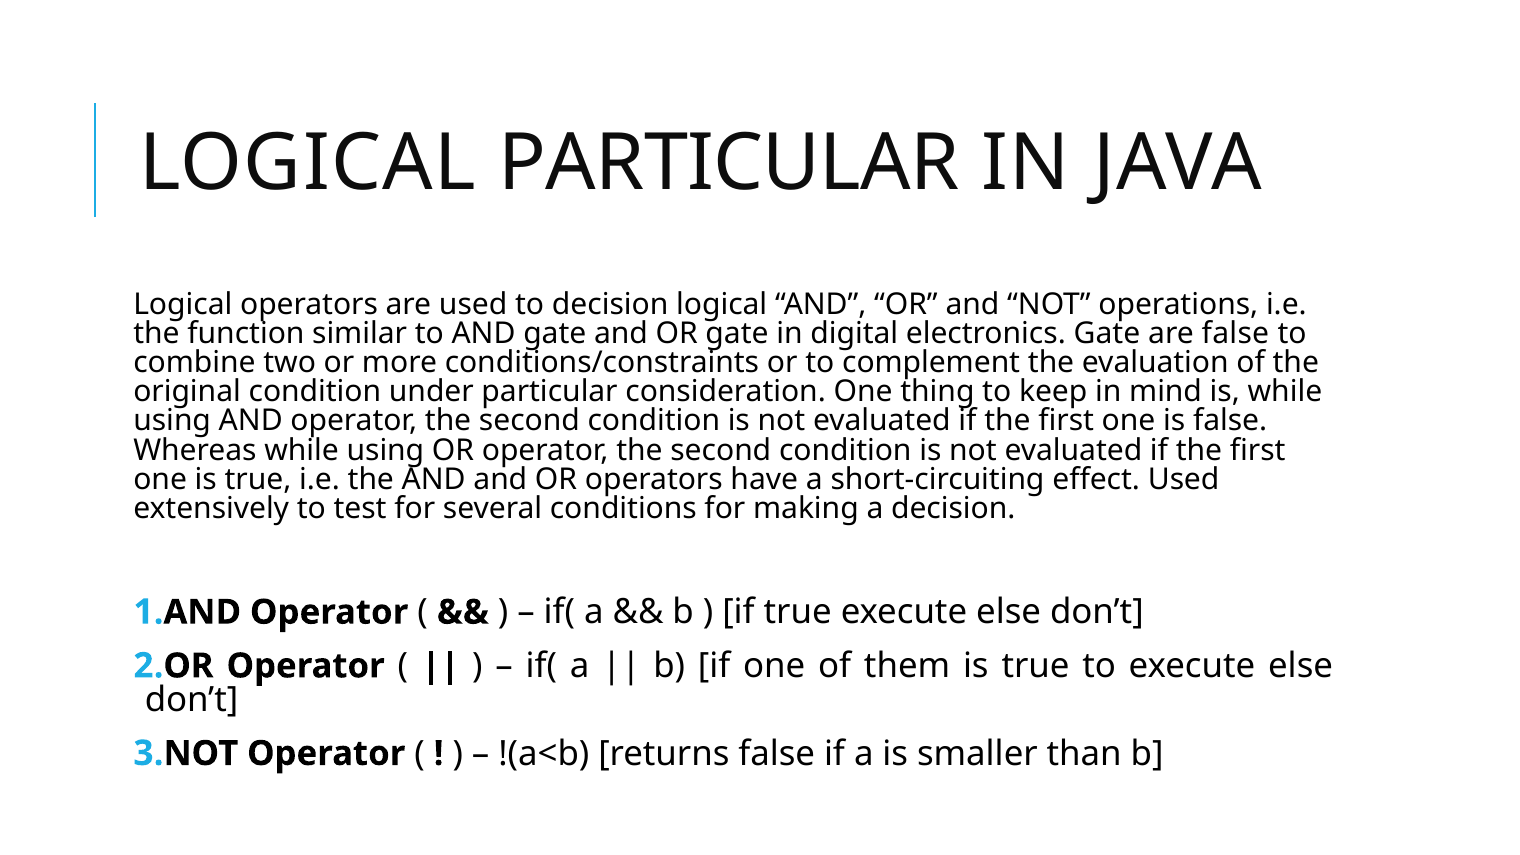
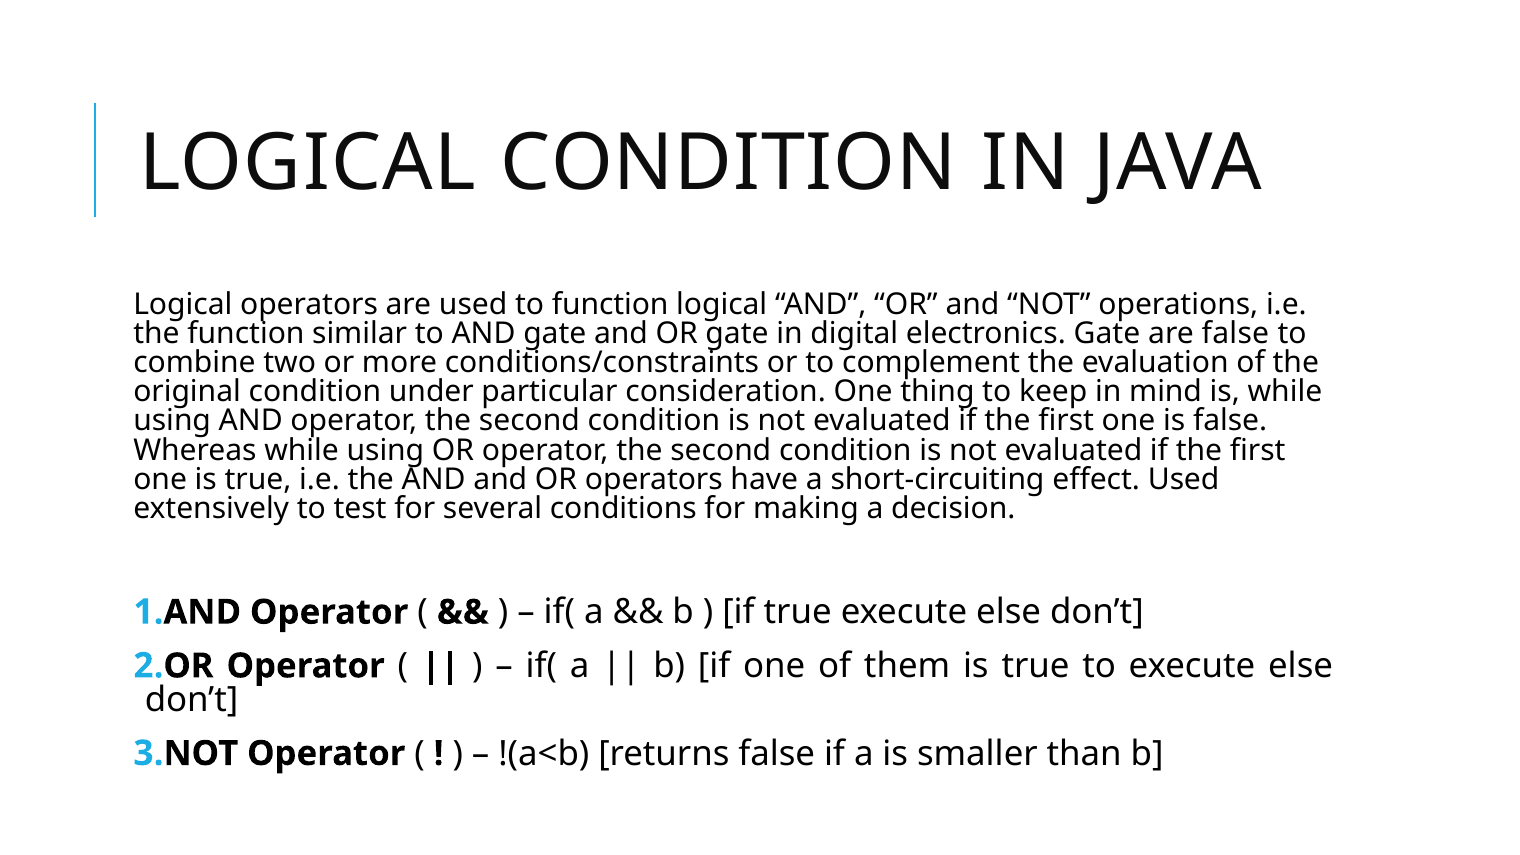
LOGICAL PARTICULAR: PARTICULAR -> CONDITION
to decision: decision -> function
